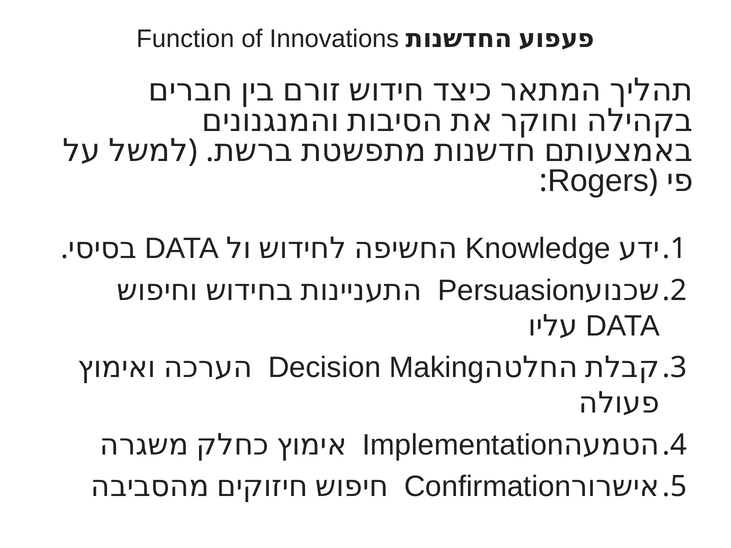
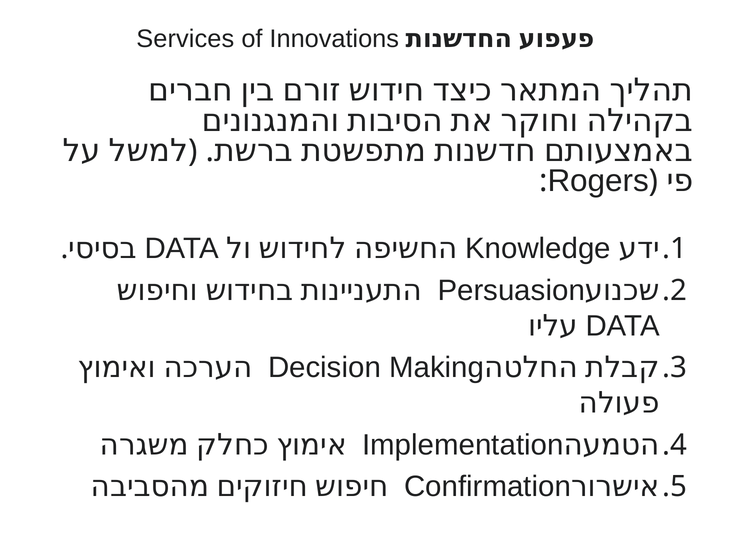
Function: Function -> Services
